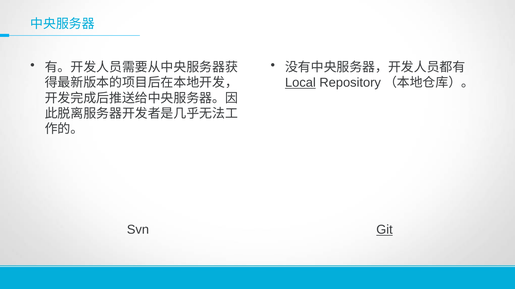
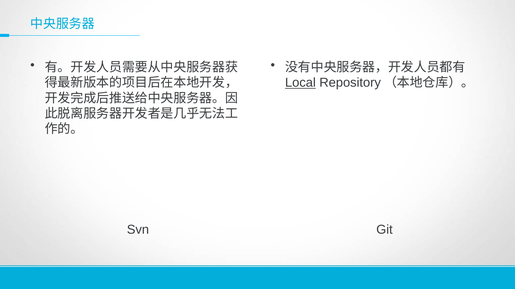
Git underline: present -> none
